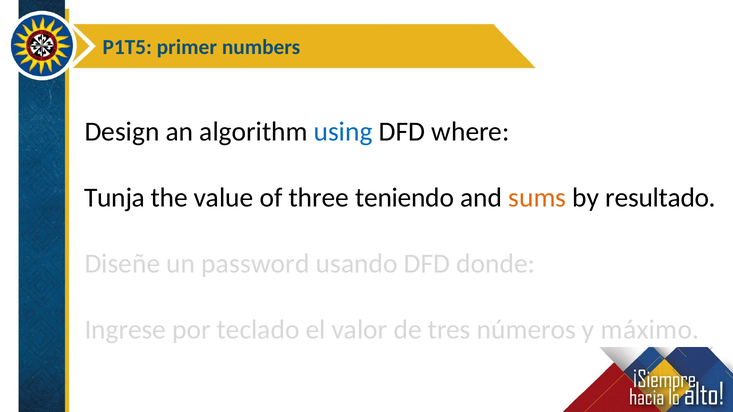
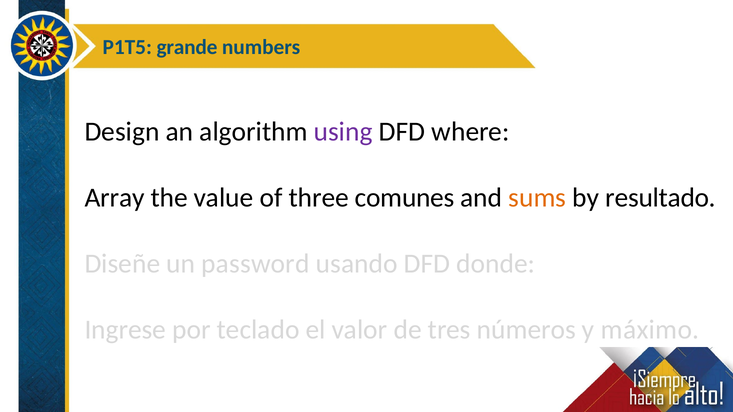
primer: primer -> grande
using colour: blue -> purple
Tunja: Tunja -> Array
teniendo: teniendo -> comunes
